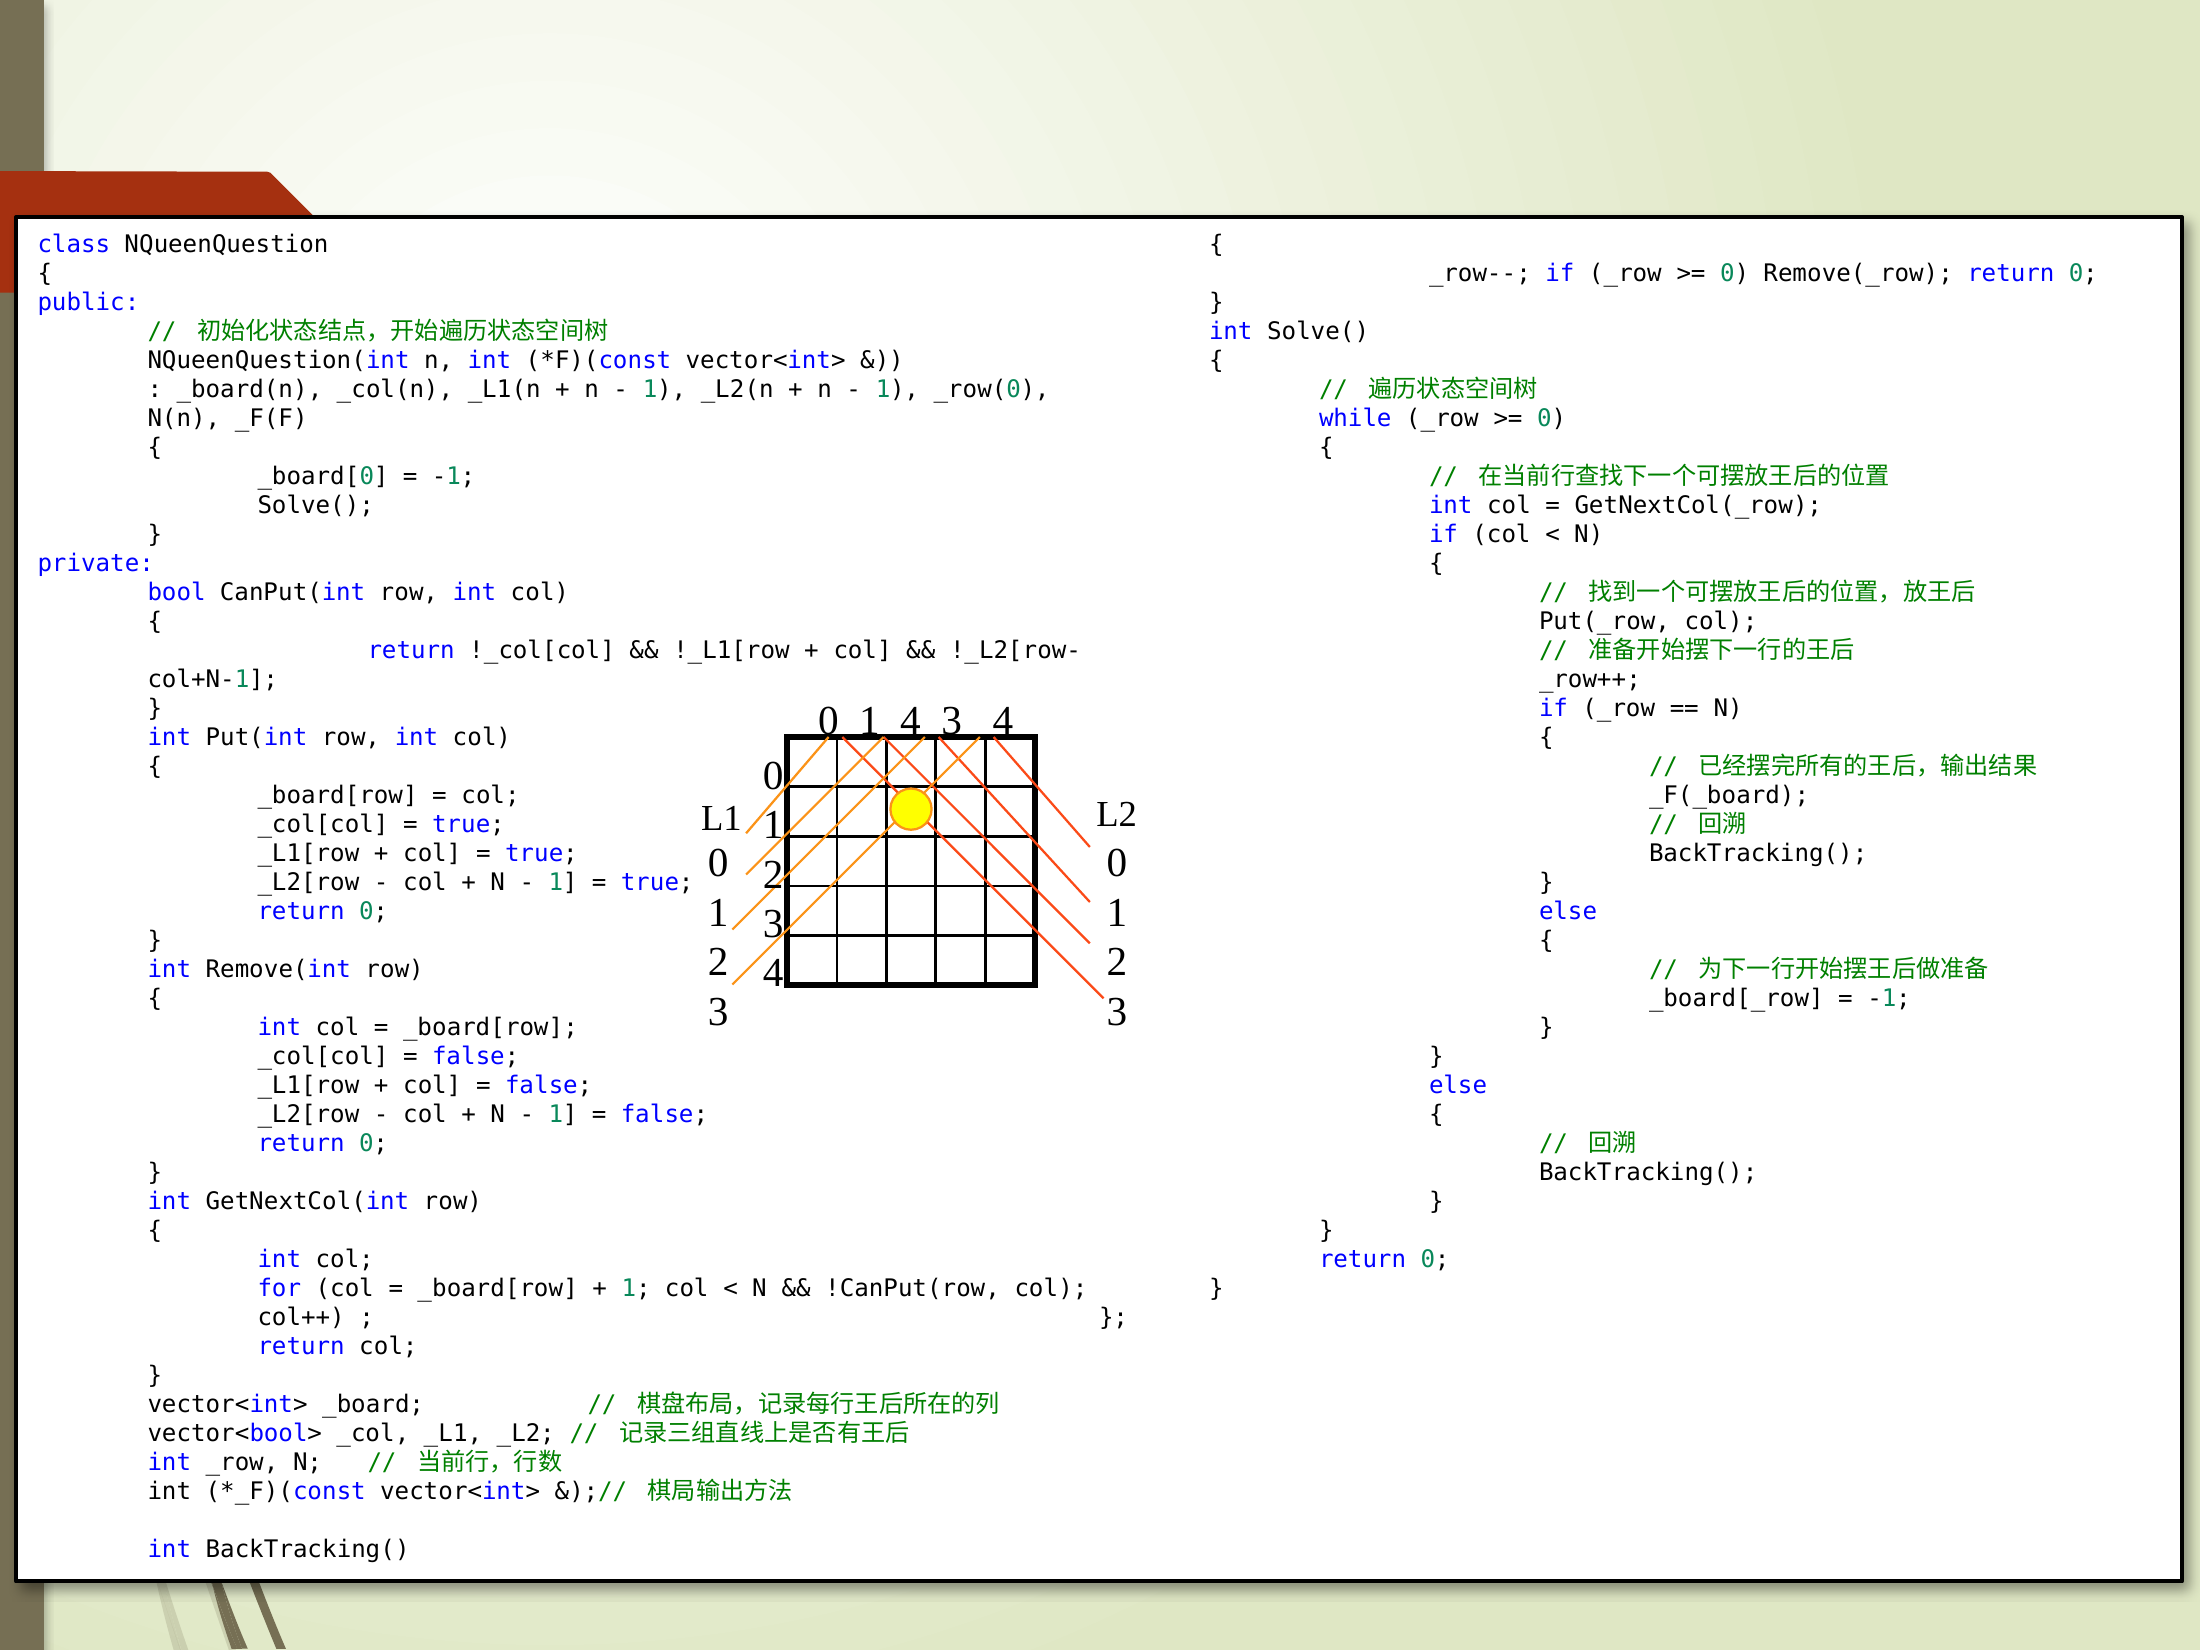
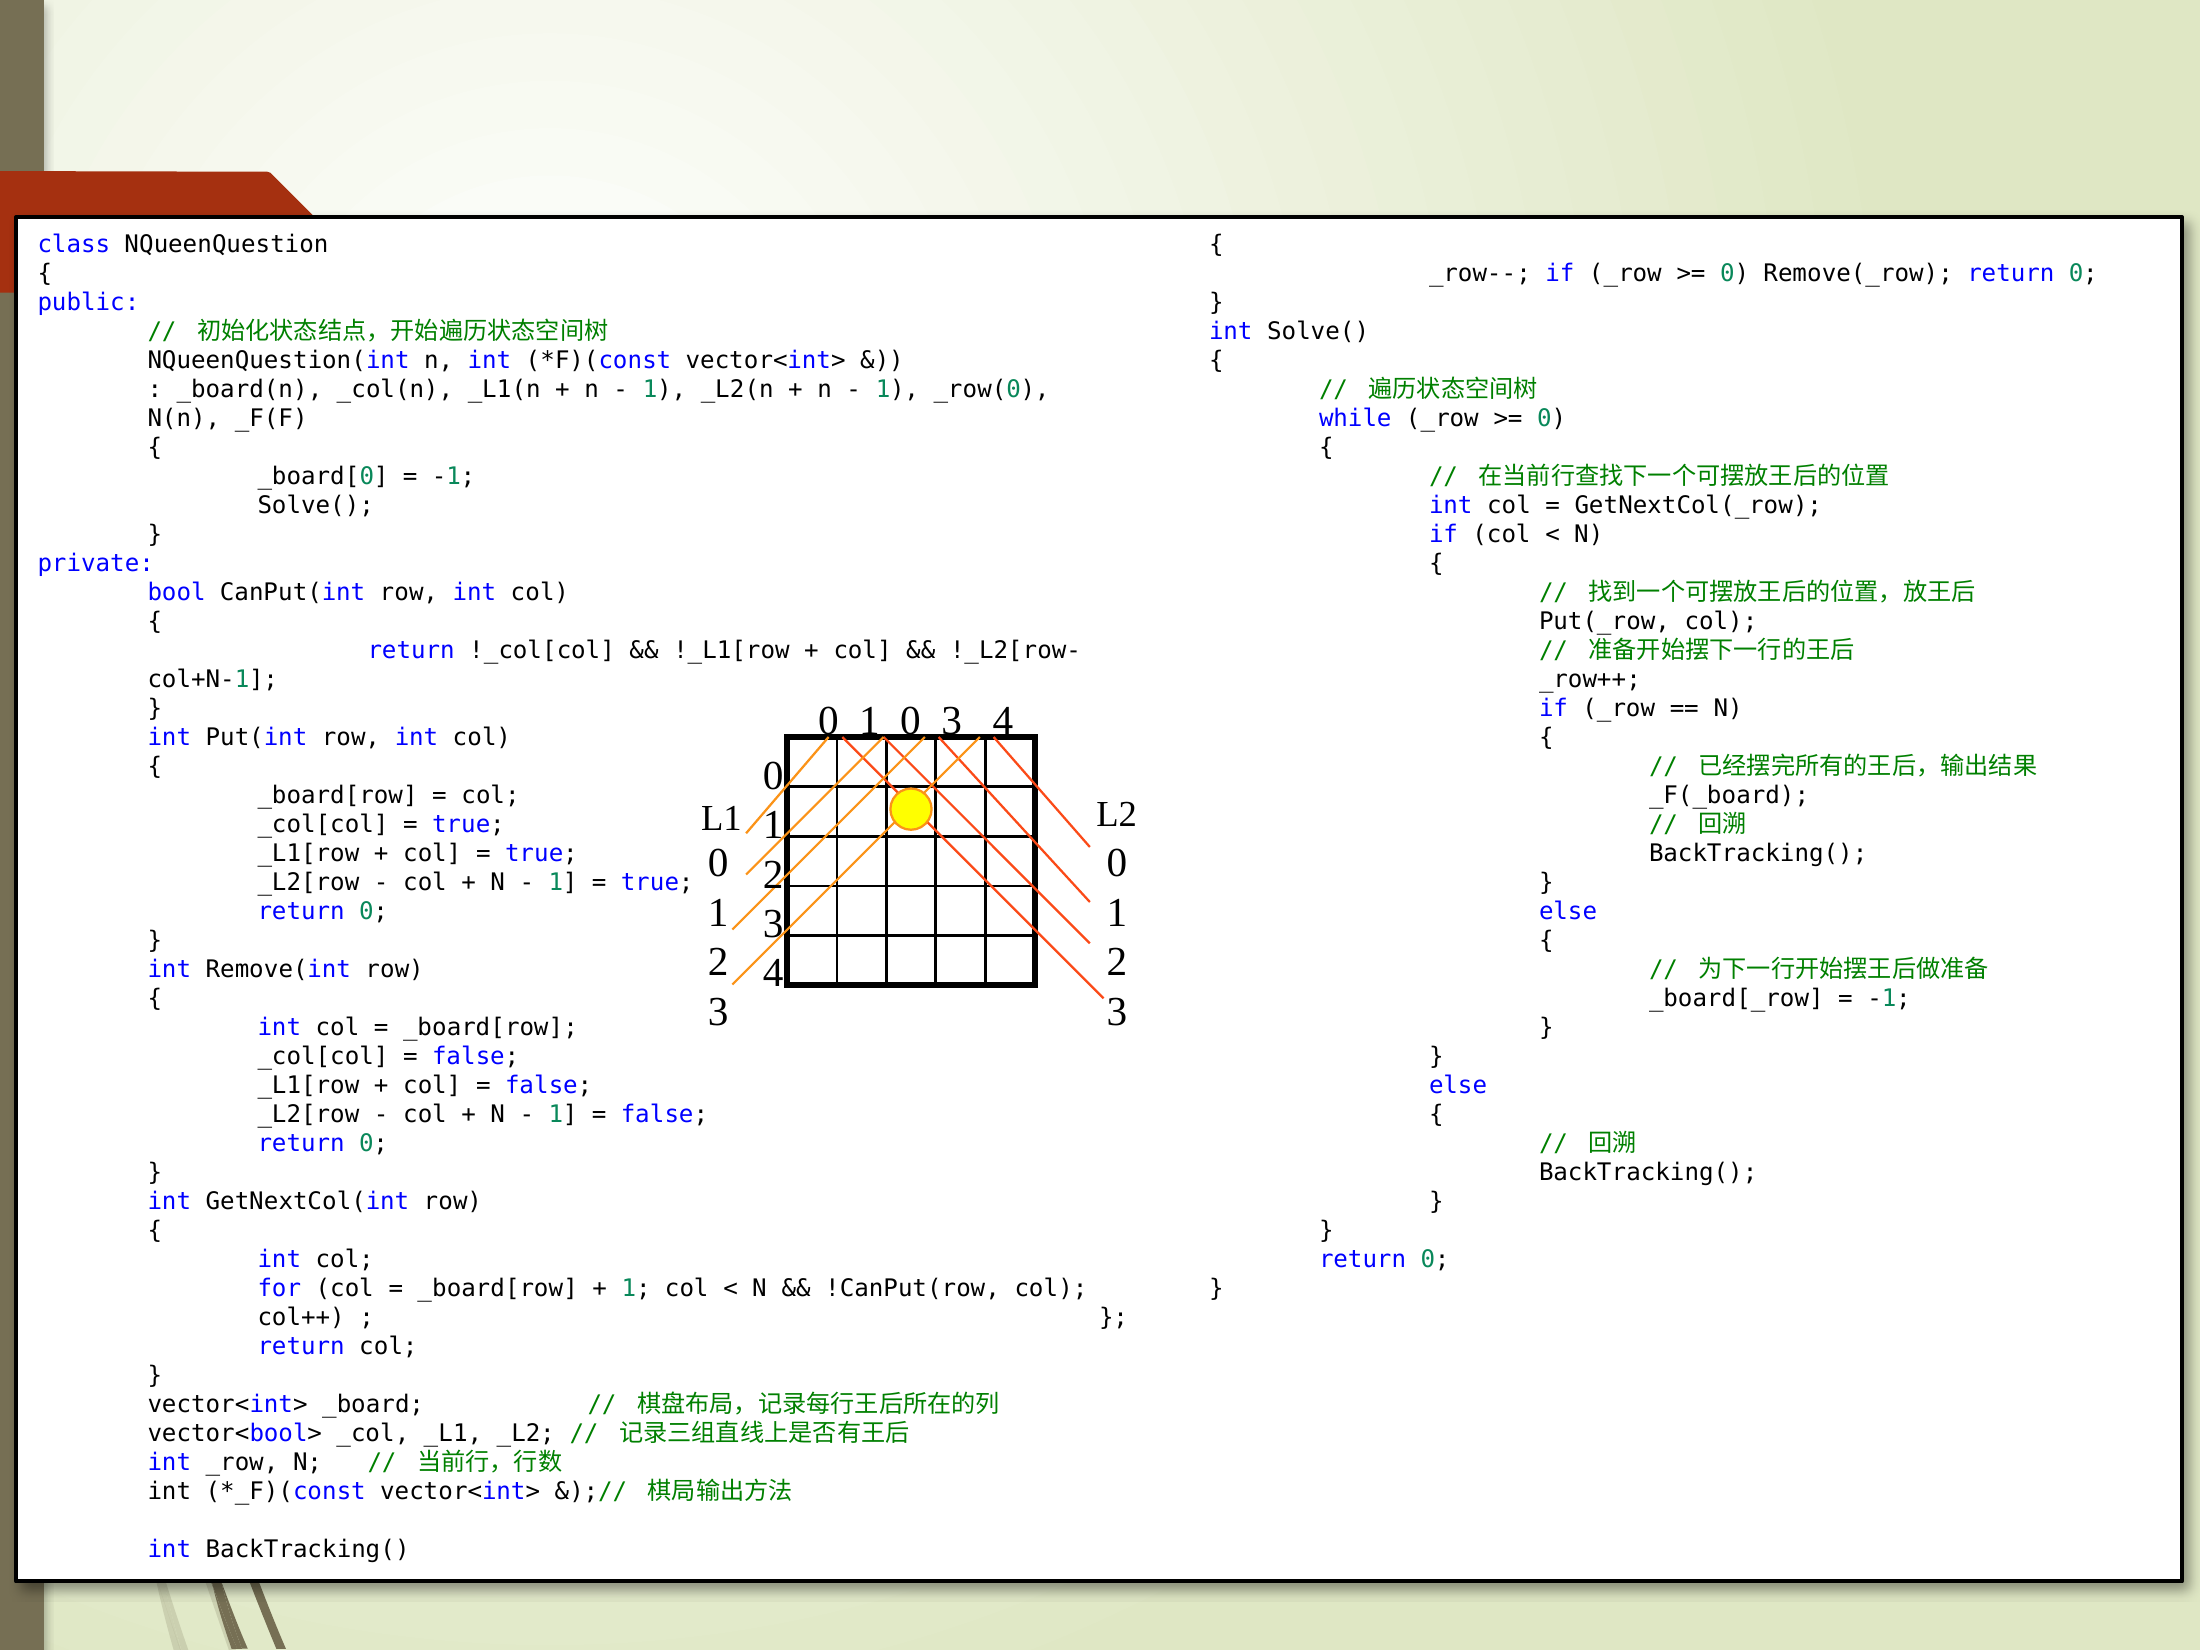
1 4: 4 -> 0
